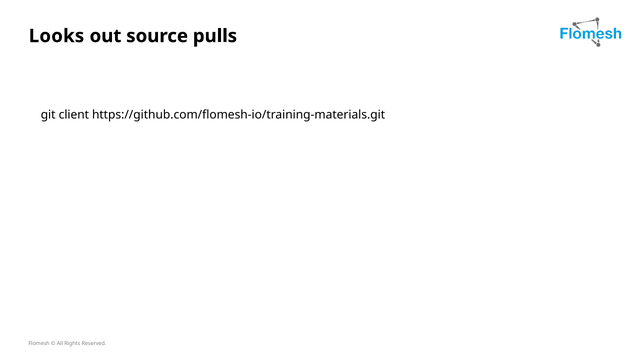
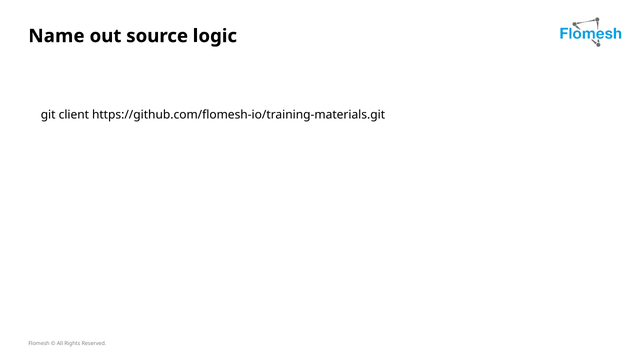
Looks: Looks -> Name
pulls: pulls -> logic
